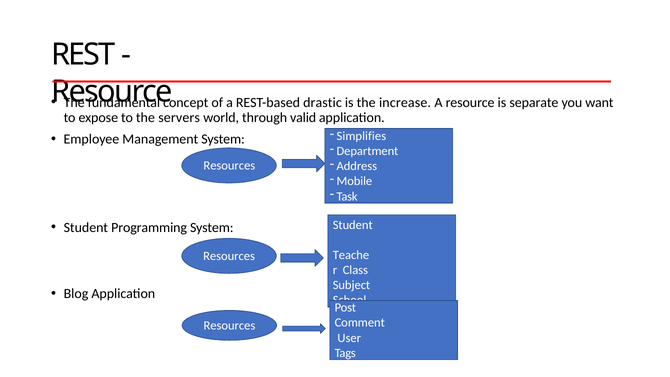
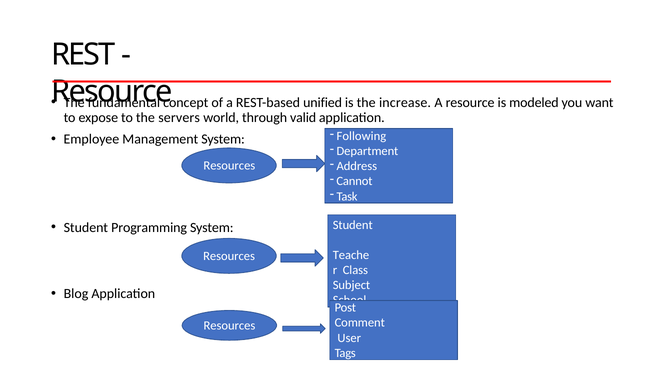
drastic: drastic -> unified
separate: separate -> modeled
Simplifies: Simplifies -> Following
Mobile: Mobile -> Cannot
